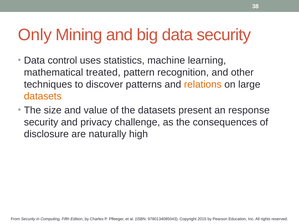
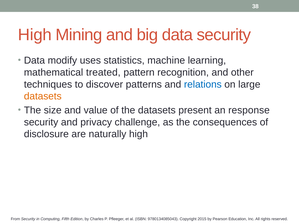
Only at (35, 35): Only -> High
control: control -> modify
relations colour: orange -> blue
